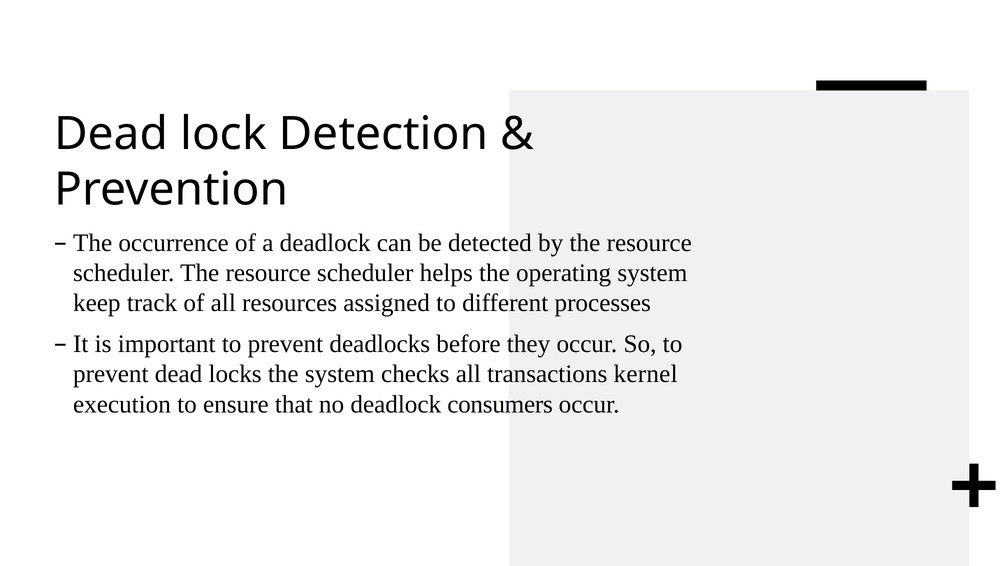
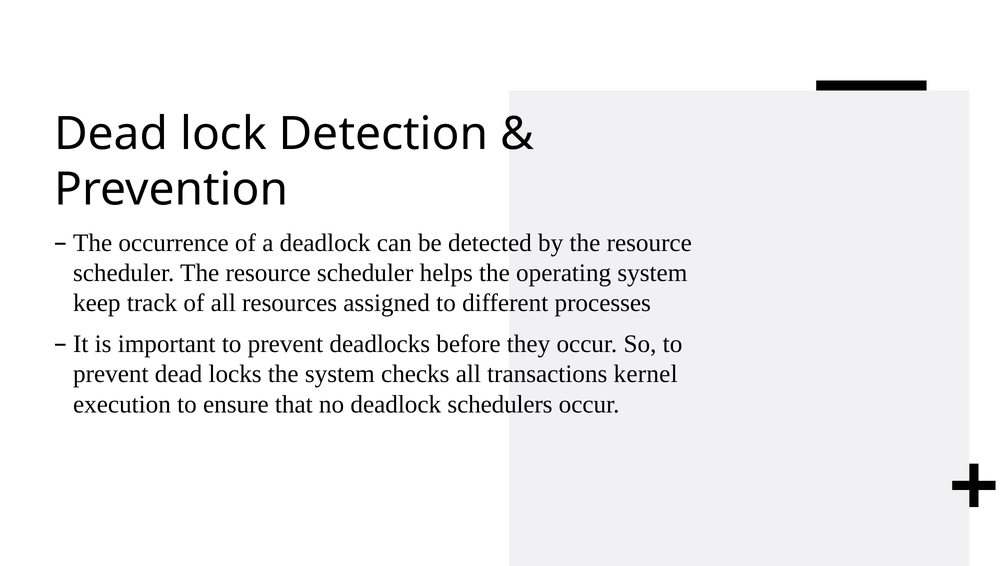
consumers: consumers -> schedulers
